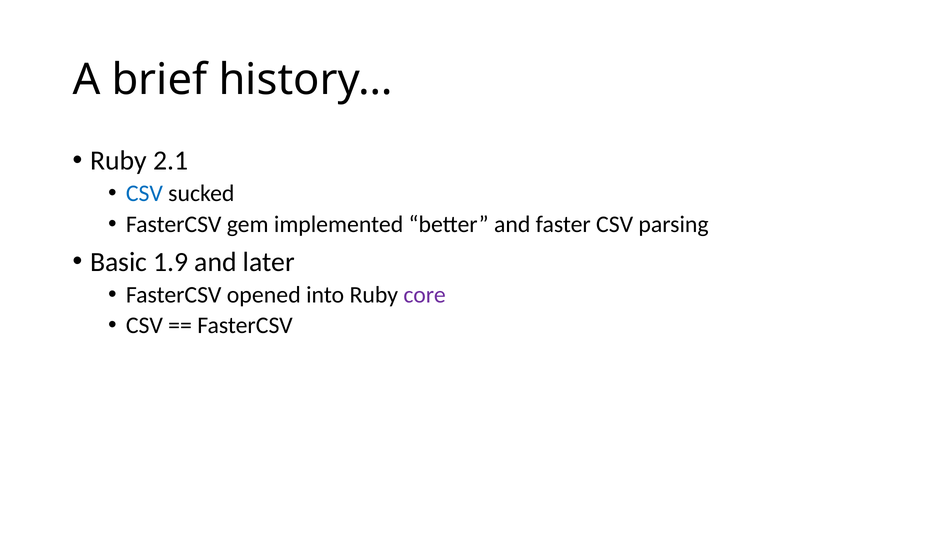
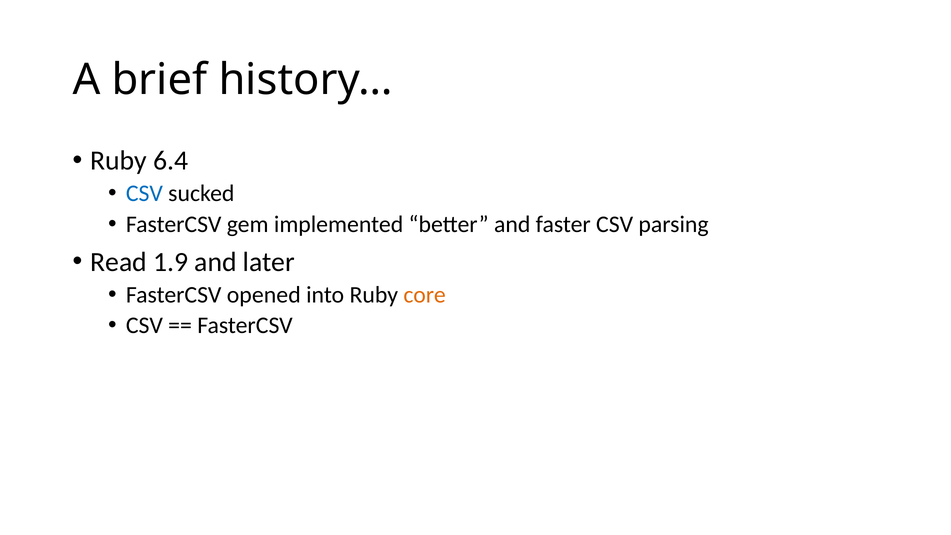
2.1: 2.1 -> 6.4
Basic: Basic -> Read
core colour: purple -> orange
